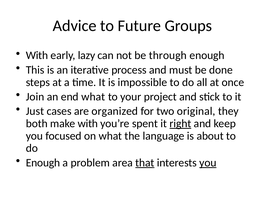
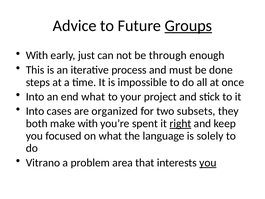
Groups underline: none -> present
lazy: lazy -> just
Join at (35, 97): Join -> Into
Just at (35, 111): Just -> Into
original: original -> subsets
about: about -> solely
Enough at (43, 162): Enough -> Vitrano
that underline: present -> none
